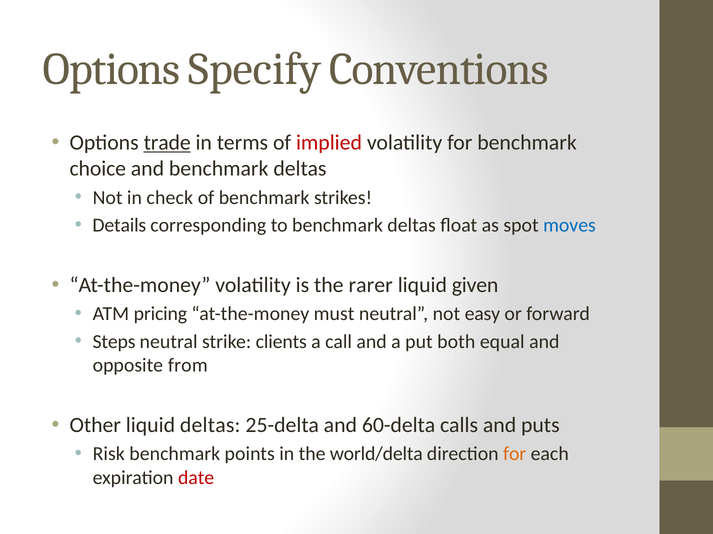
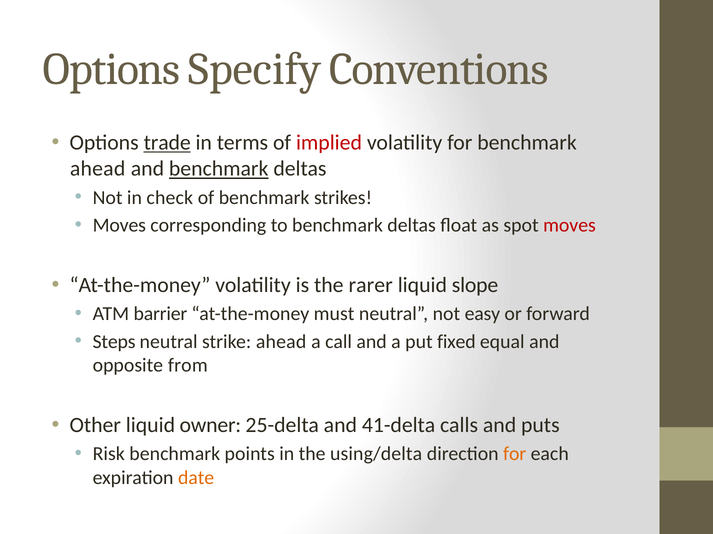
choice at (98, 169): choice -> ahead
benchmark at (219, 169) underline: none -> present
Details at (119, 226): Details -> Moves
moves at (570, 226) colour: blue -> red
given: given -> slope
pricing: pricing -> barrier
strike clients: clients -> ahead
both: both -> fixed
liquid deltas: deltas -> owner
60-delta: 60-delta -> 41-delta
world/delta: world/delta -> using/delta
date colour: red -> orange
